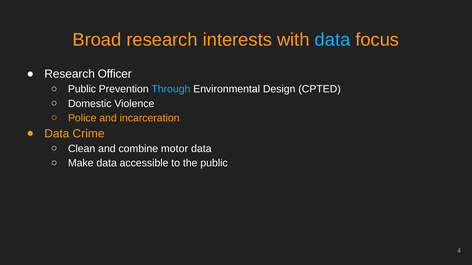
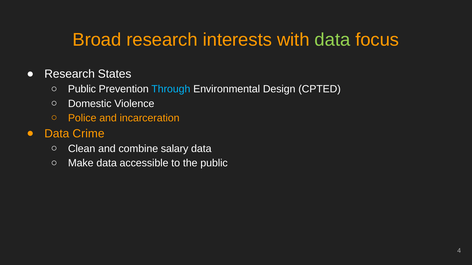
data at (332, 40) colour: light blue -> light green
Officer: Officer -> States
motor: motor -> salary
